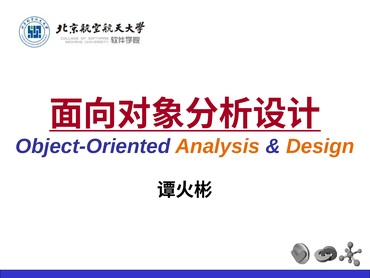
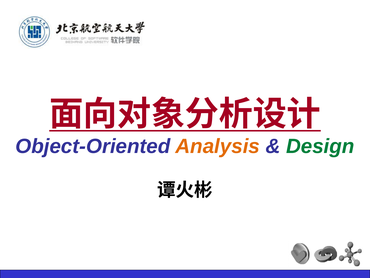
Design colour: orange -> green
